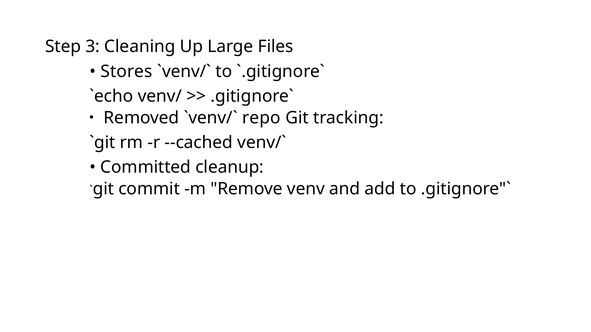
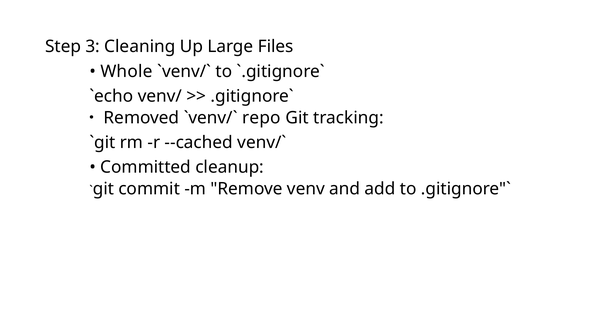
Stores: Stores -> Whole
